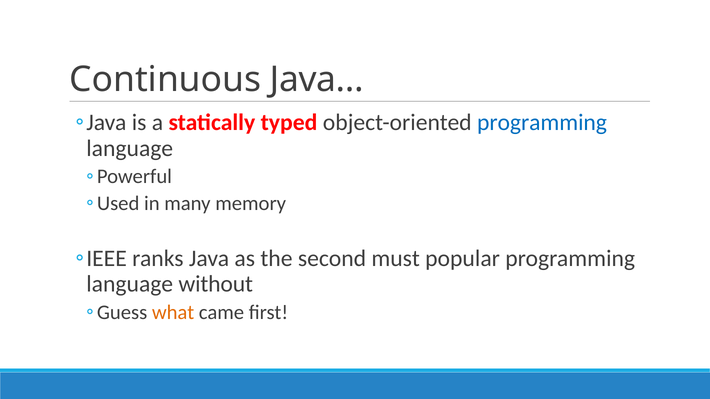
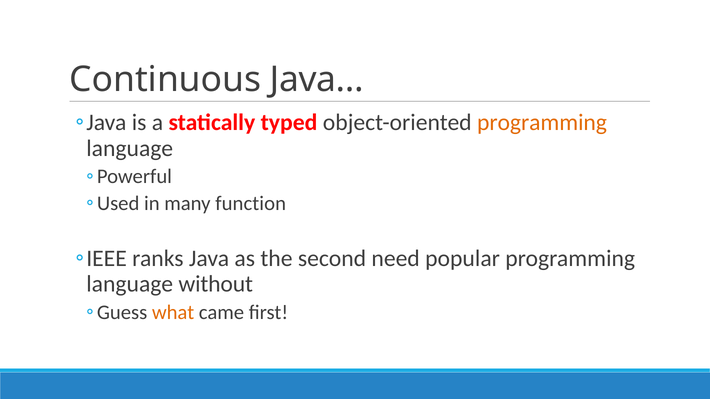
programming at (542, 123) colour: blue -> orange
memory: memory -> function
must: must -> need
